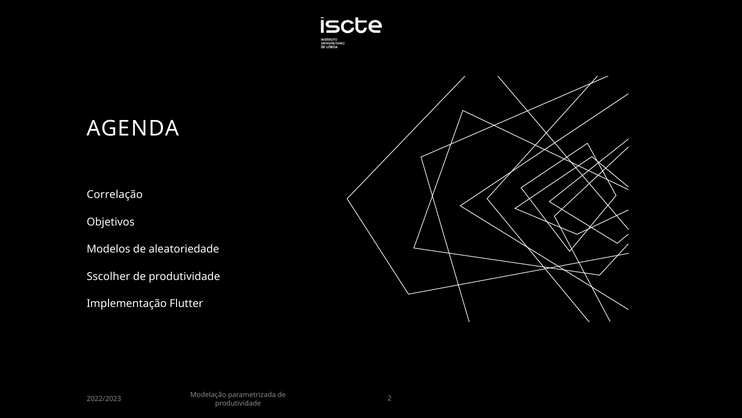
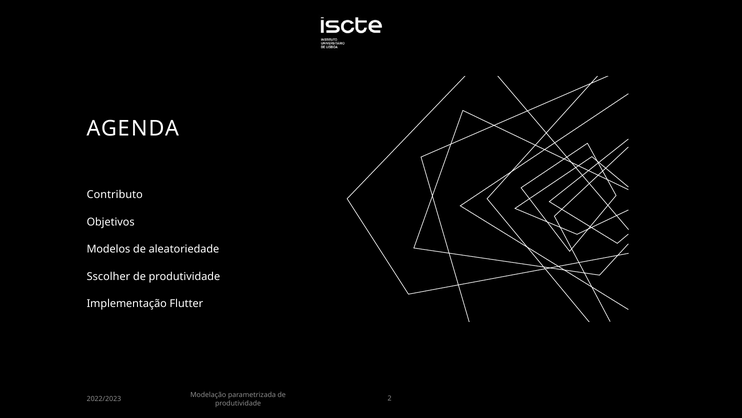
Correlação: Correlação -> Contributo
